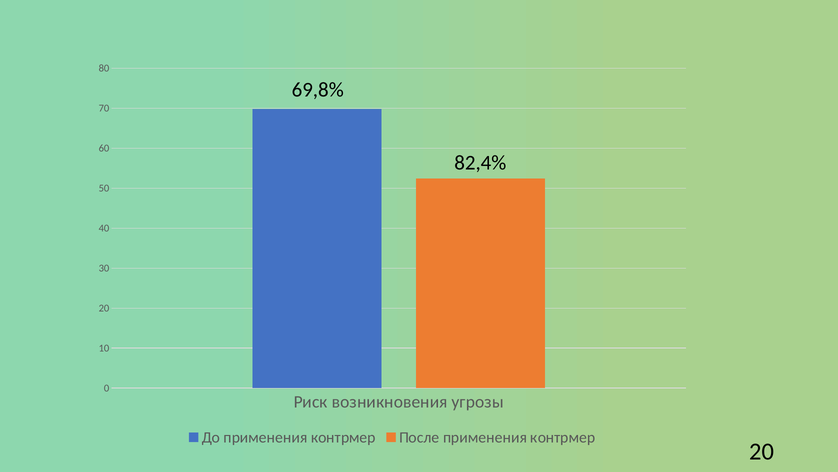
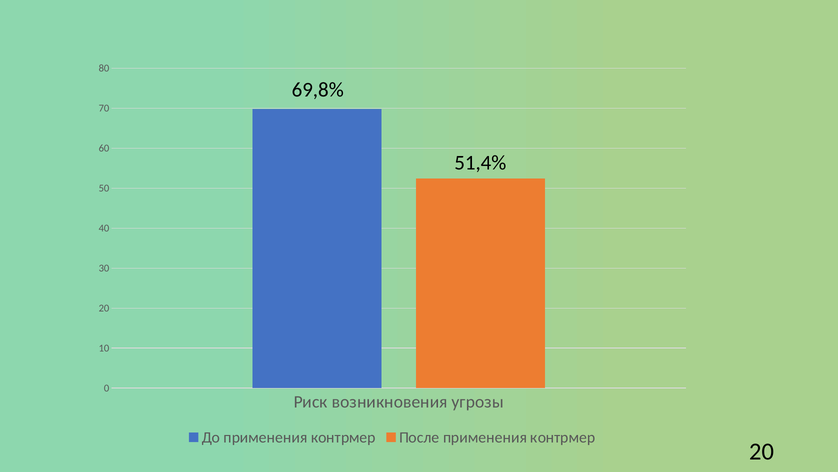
82,4%: 82,4% -> 51,4%
